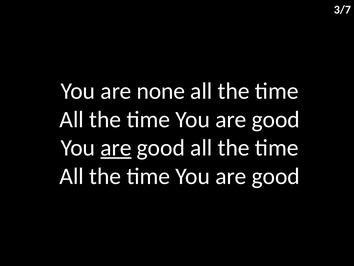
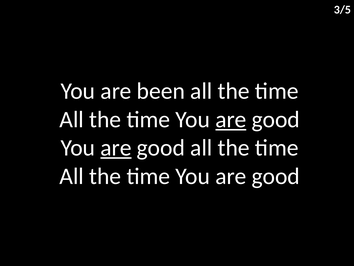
3/7: 3/7 -> 3/5
none: none -> been
are at (231, 119) underline: none -> present
